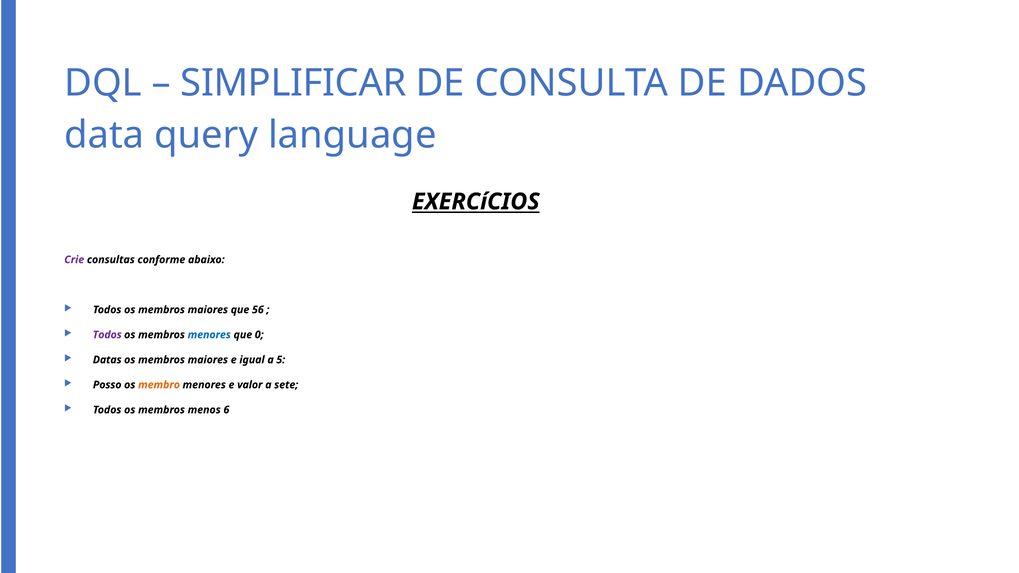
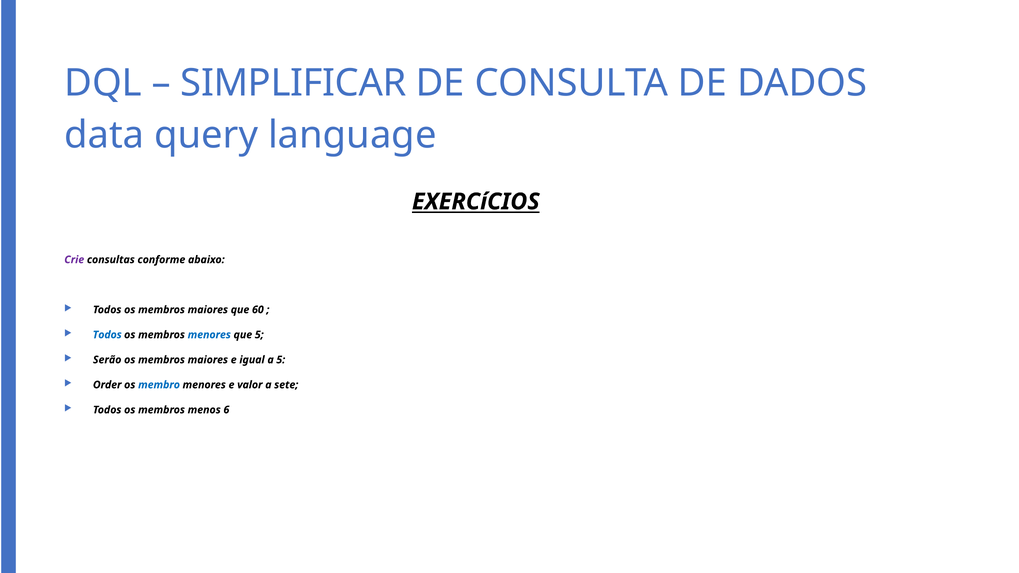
56: 56 -> 60
Todos at (107, 335) colour: purple -> blue
que 0: 0 -> 5
Datas: Datas -> Serão
Posso: Posso -> Order
membro colour: orange -> blue
